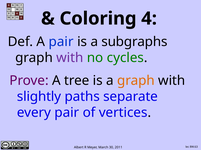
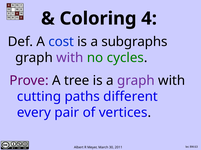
A pair: pair -> cost
graph at (136, 81) colour: orange -> purple
slightly: slightly -> cutting
separate: separate -> different
